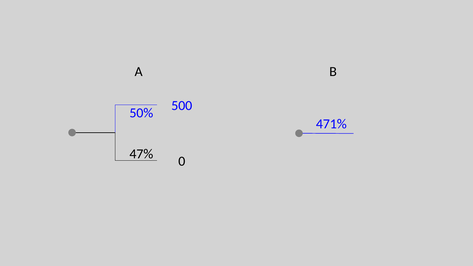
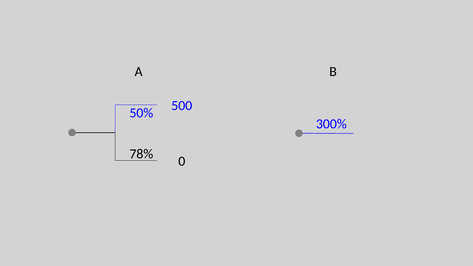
471%: 471% -> 300%
47%: 47% -> 78%
